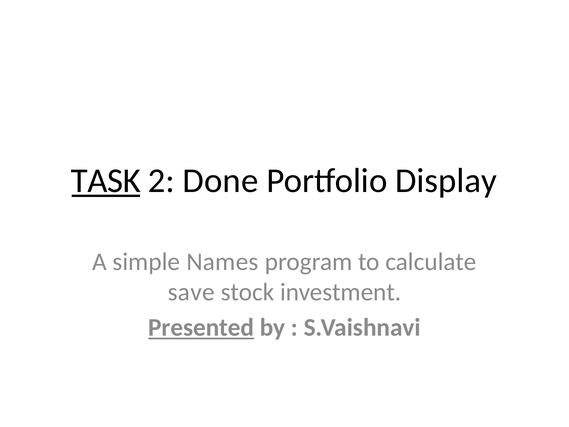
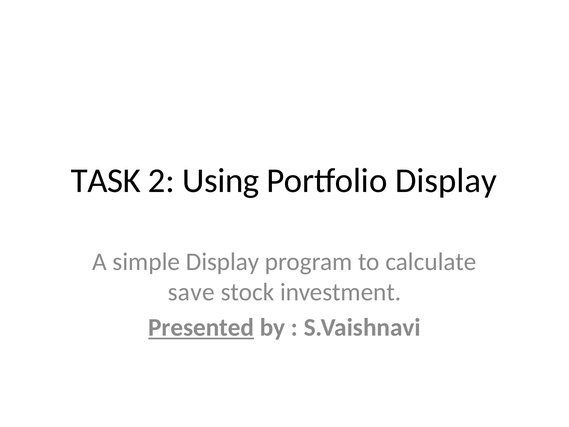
TASK underline: present -> none
Done: Done -> Using
simple Names: Names -> Display
